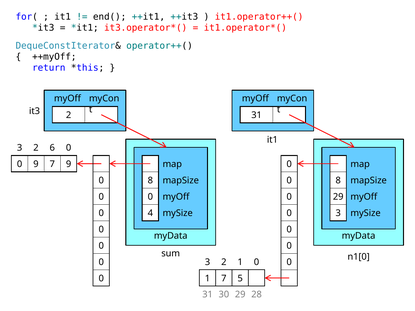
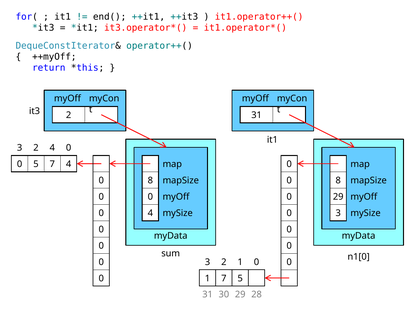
2 6: 6 -> 4
0 9: 9 -> 5
7 9: 9 -> 4
